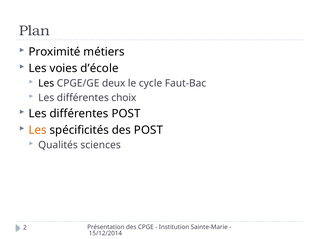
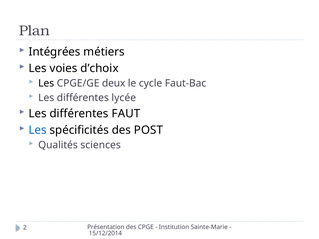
Proximité: Proximité -> Intégrées
d’école: d’école -> d’choix
choix: choix -> lycée
différentes POST: POST -> FAUT
Les at (38, 130) colour: orange -> blue
